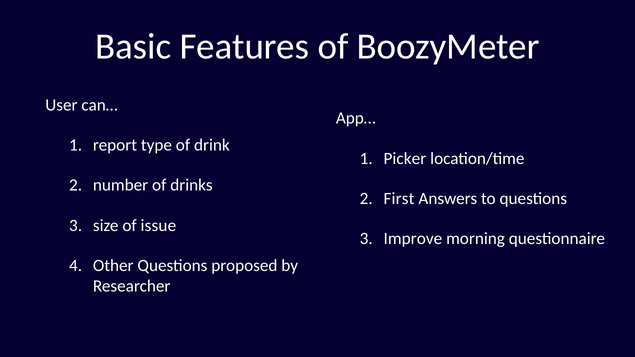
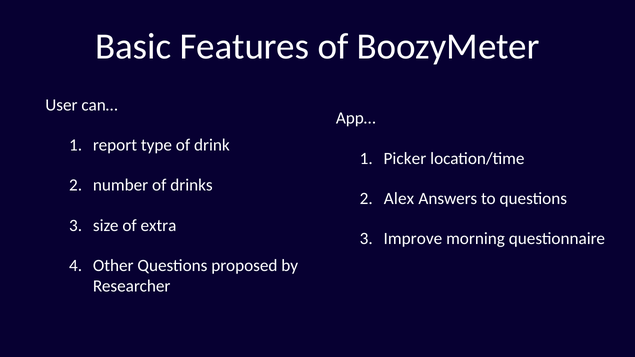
First: First -> Alex
issue: issue -> extra
